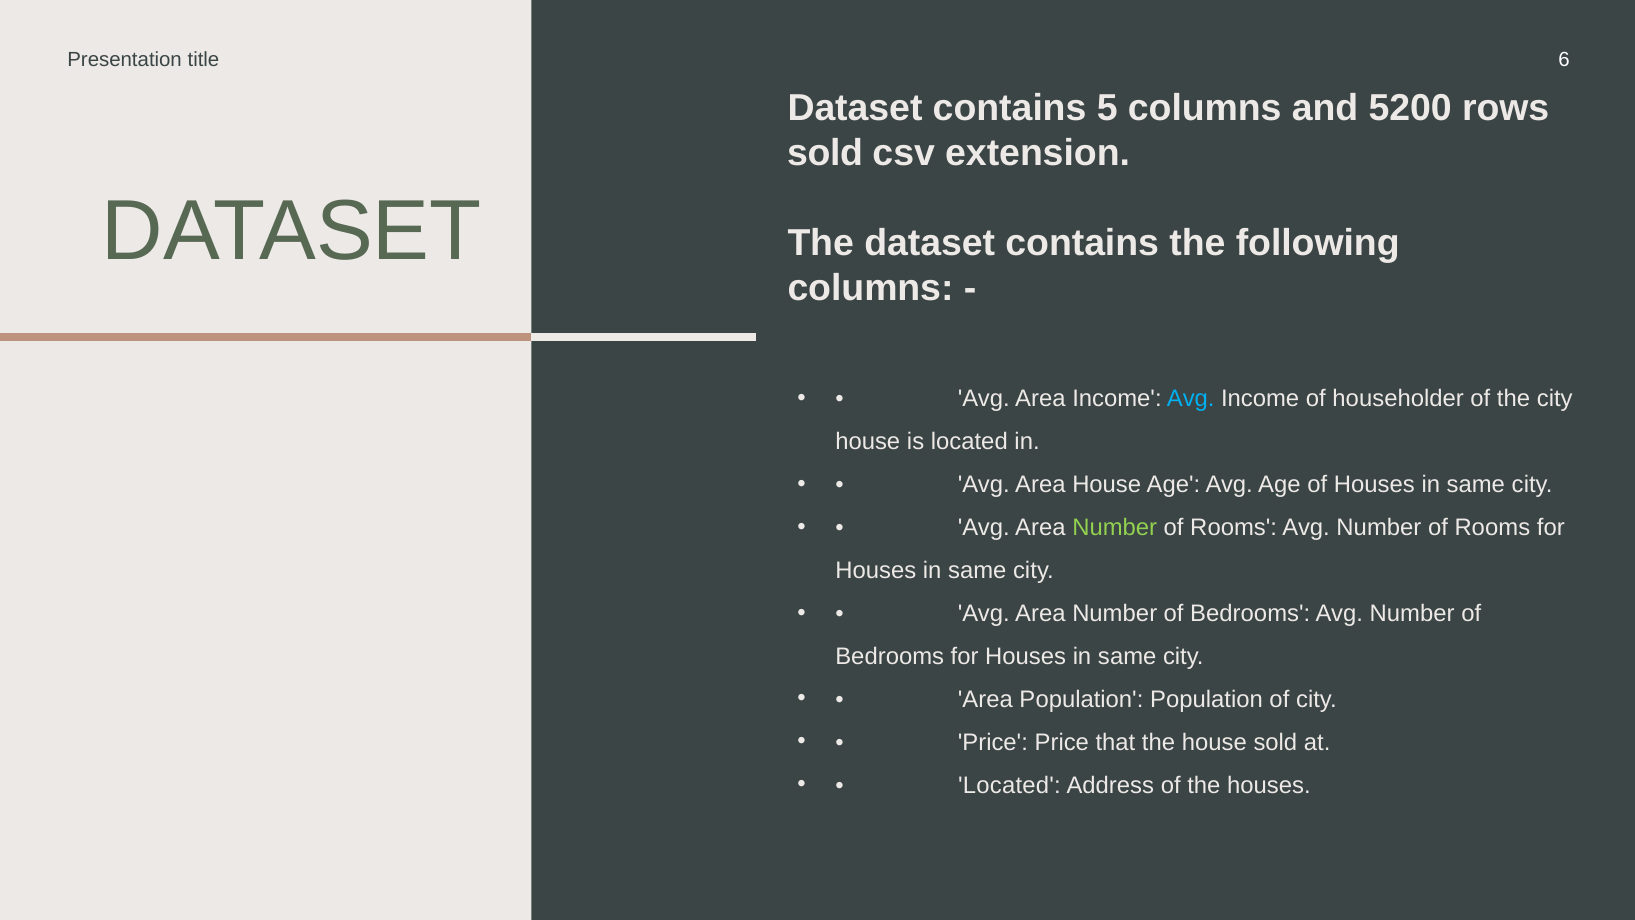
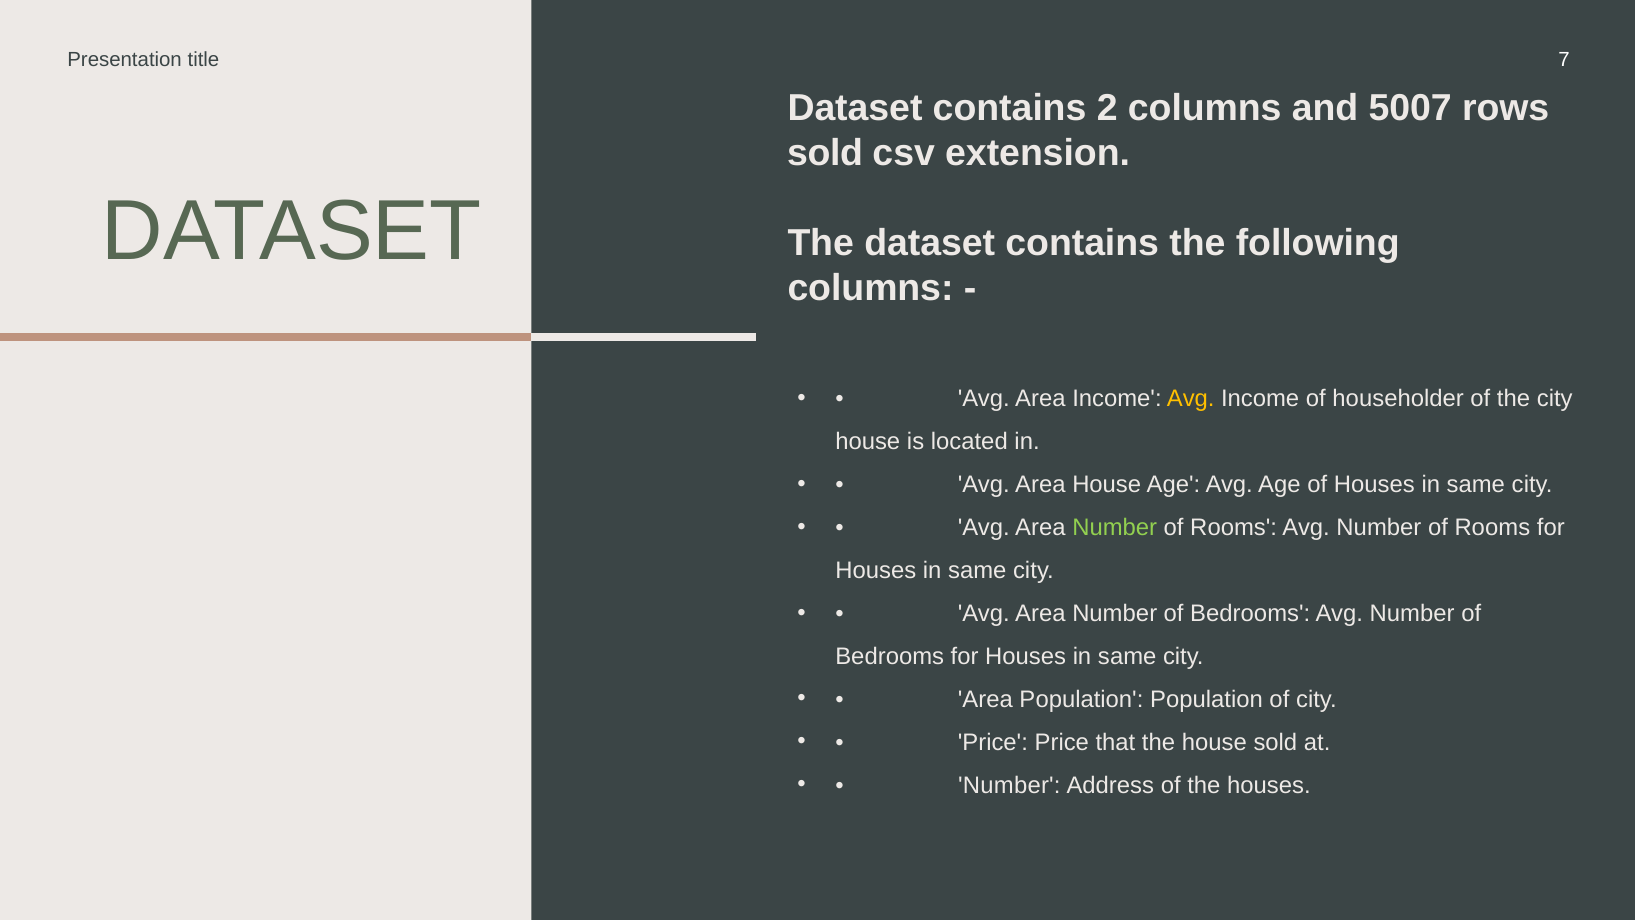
6: 6 -> 7
5: 5 -> 2
5200: 5200 -> 5007
Avg at (1191, 399) colour: light blue -> yellow
Located at (1009, 785): Located -> Number
